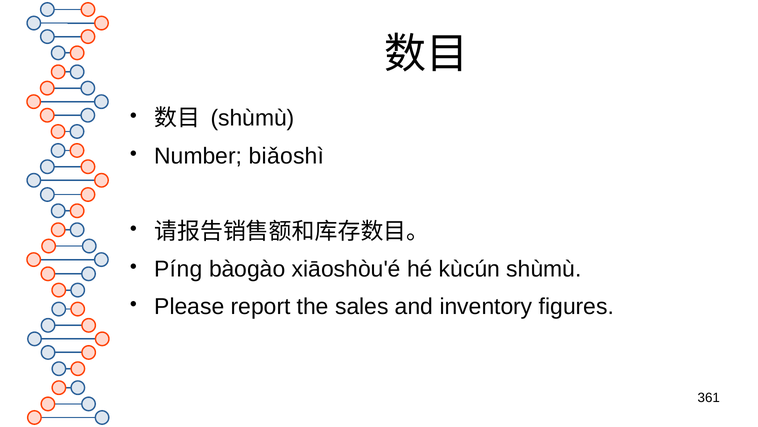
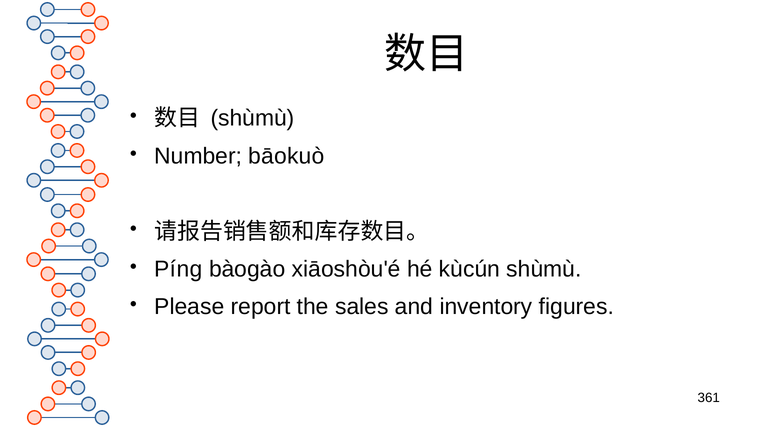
biǎoshì: biǎoshì -> bāokuò
